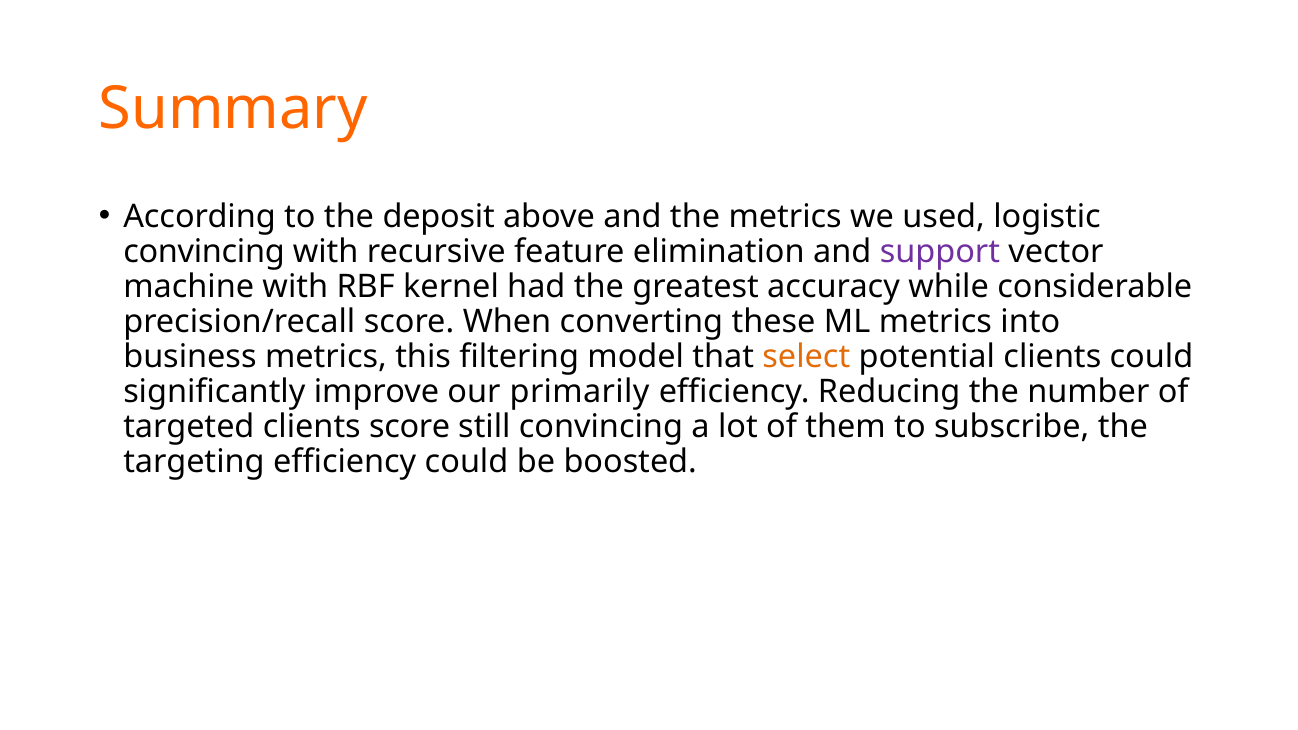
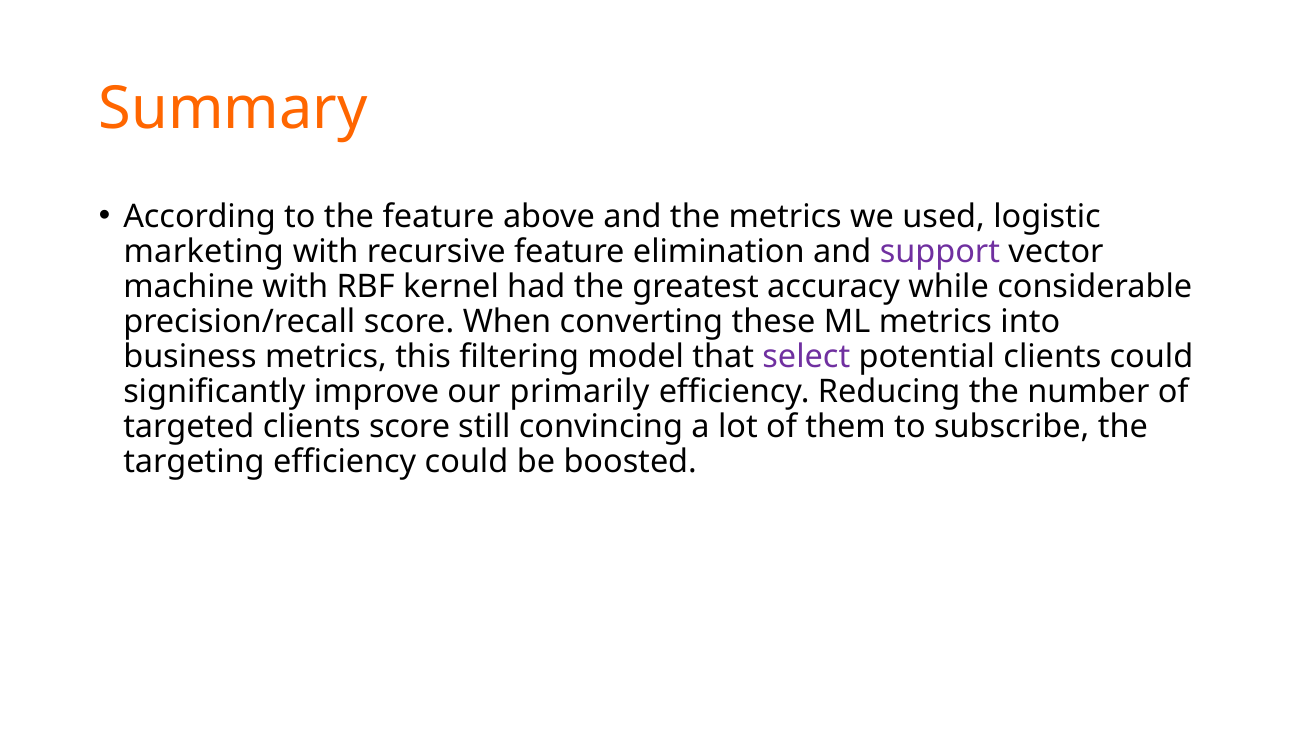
the deposit: deposit -> feature
convincing at (204, 252): convincing -> marketing
select colour: orange -> purple
